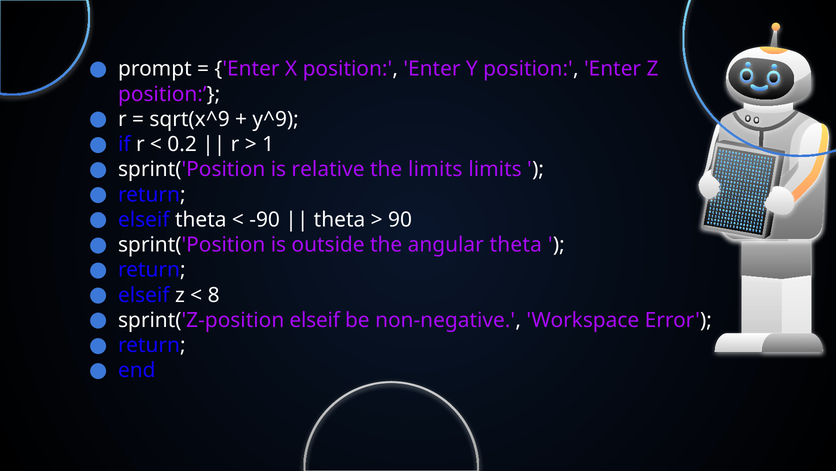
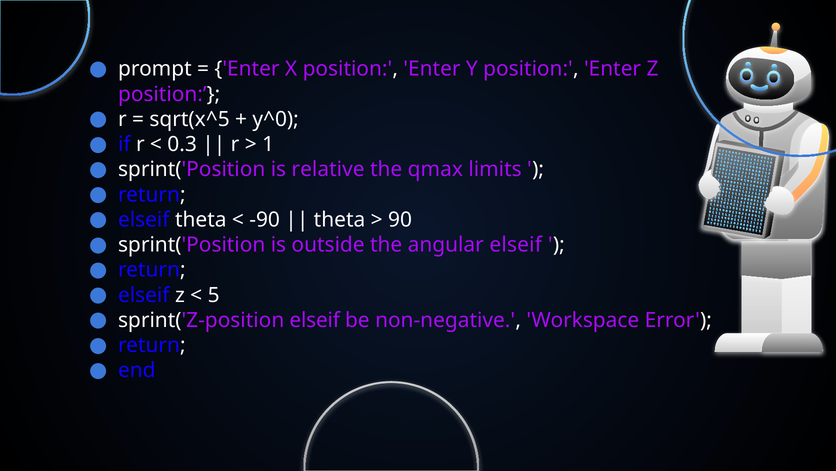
sqrt(x^9: sqrt(x^9 -> sqrt(x^5
y^9: y^9 -> y^0
0.2: 0.2 -> 0.3
the limits: limits -> qmax
angular theta: theta -> elseif
8: 8 -> 5
